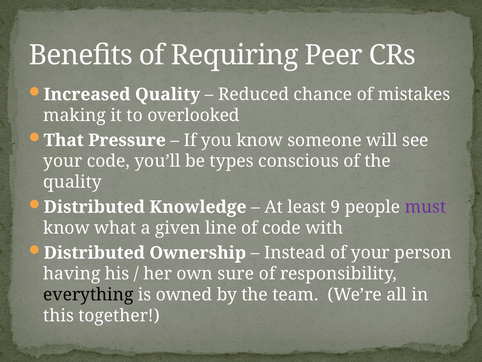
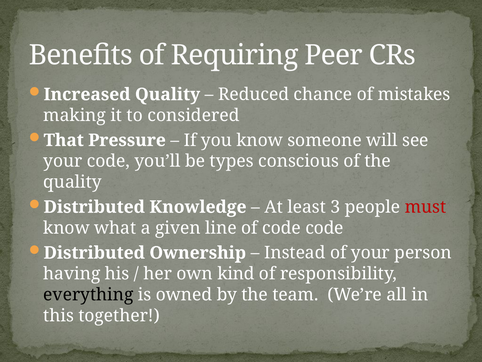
overlooked: overlooked -> considered
9: 9 -> 3
must colour: purple -> red
code with: with -> code
sure: sure -> kind
